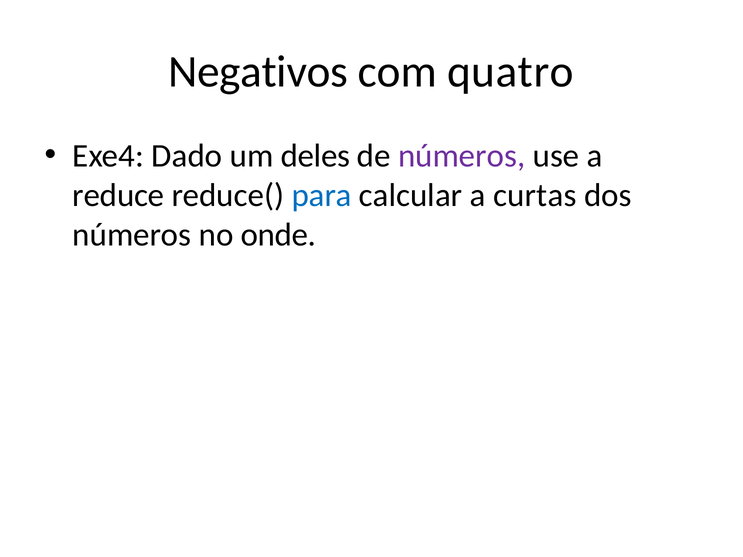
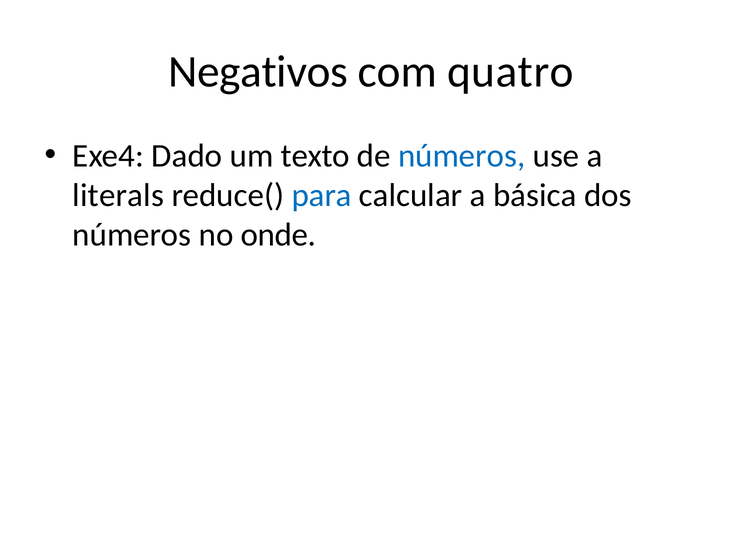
deles: deles -> texto
números at (462, 156) colour: purple -> blue
reduce: reduce -> literals
curtas: curtas -> básica
